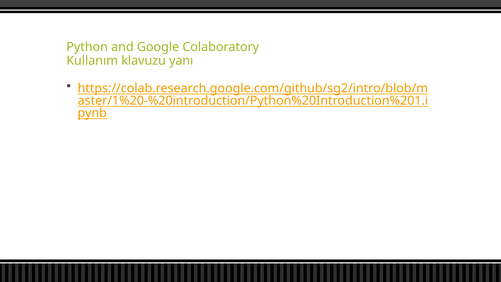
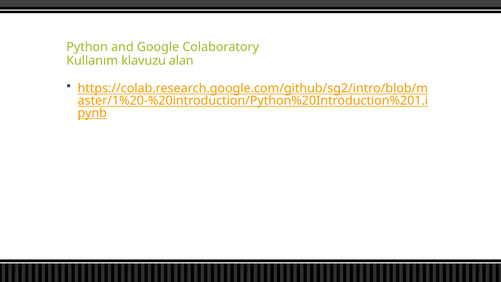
yanı: yanı -> alan
